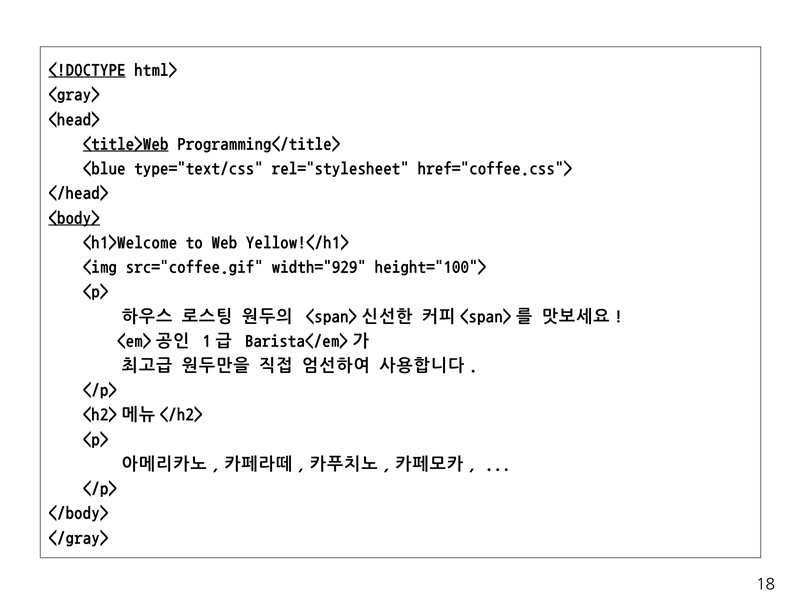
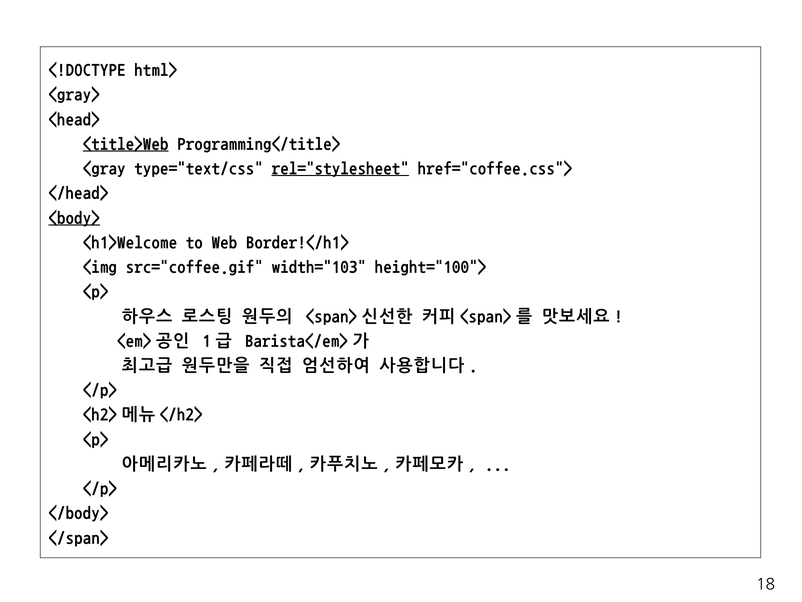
<!DOCTYPE underline: present -> none
<blue: <blue -> <gray
rel="stylesheet underline: none -> present
Yellow!</h1>: Yellow!</h1> -> Border!</h1>
width="929: width="929 -> width="103
</gray>: </gray> -> </span>
